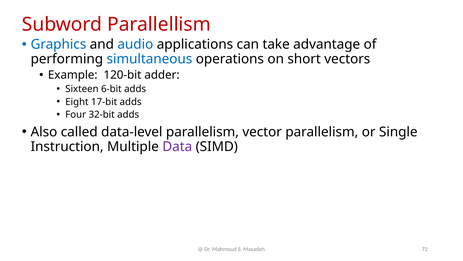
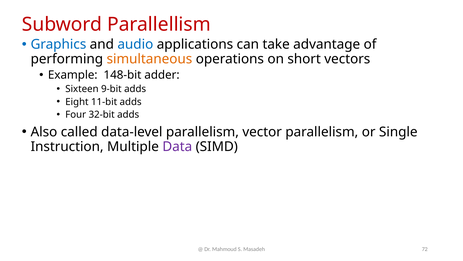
simultaneous colour: blue -> orange
120-bit: 120-bit -> 148-bit
6-bit: 6-bit -> 9-bit
17-bit: 17-bit -> 11-bit
